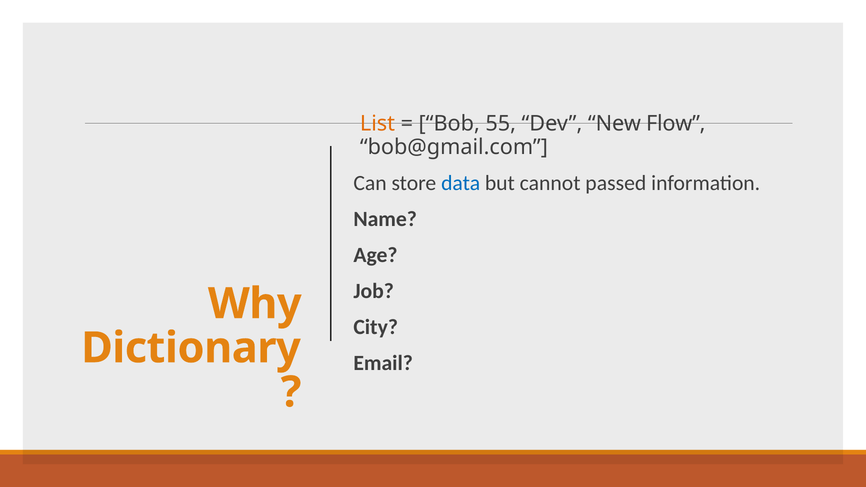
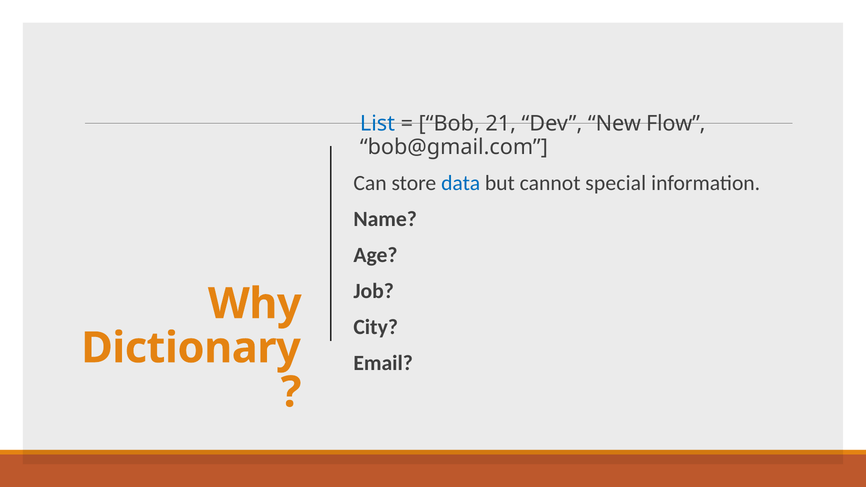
List colour: orange -> blue
55: 55 -> 21
passed: passed -> special
